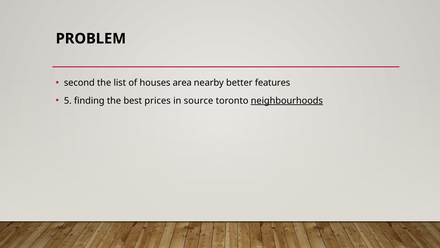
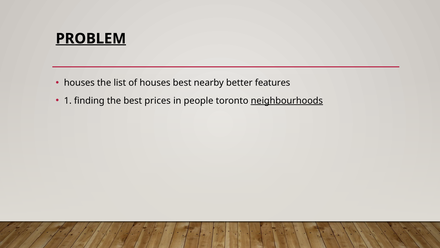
PROBLEM underline: none -> present
second at (79, 83): second -> houses
houses area: area -> best
5: 5 -> 1
source: source -> people
